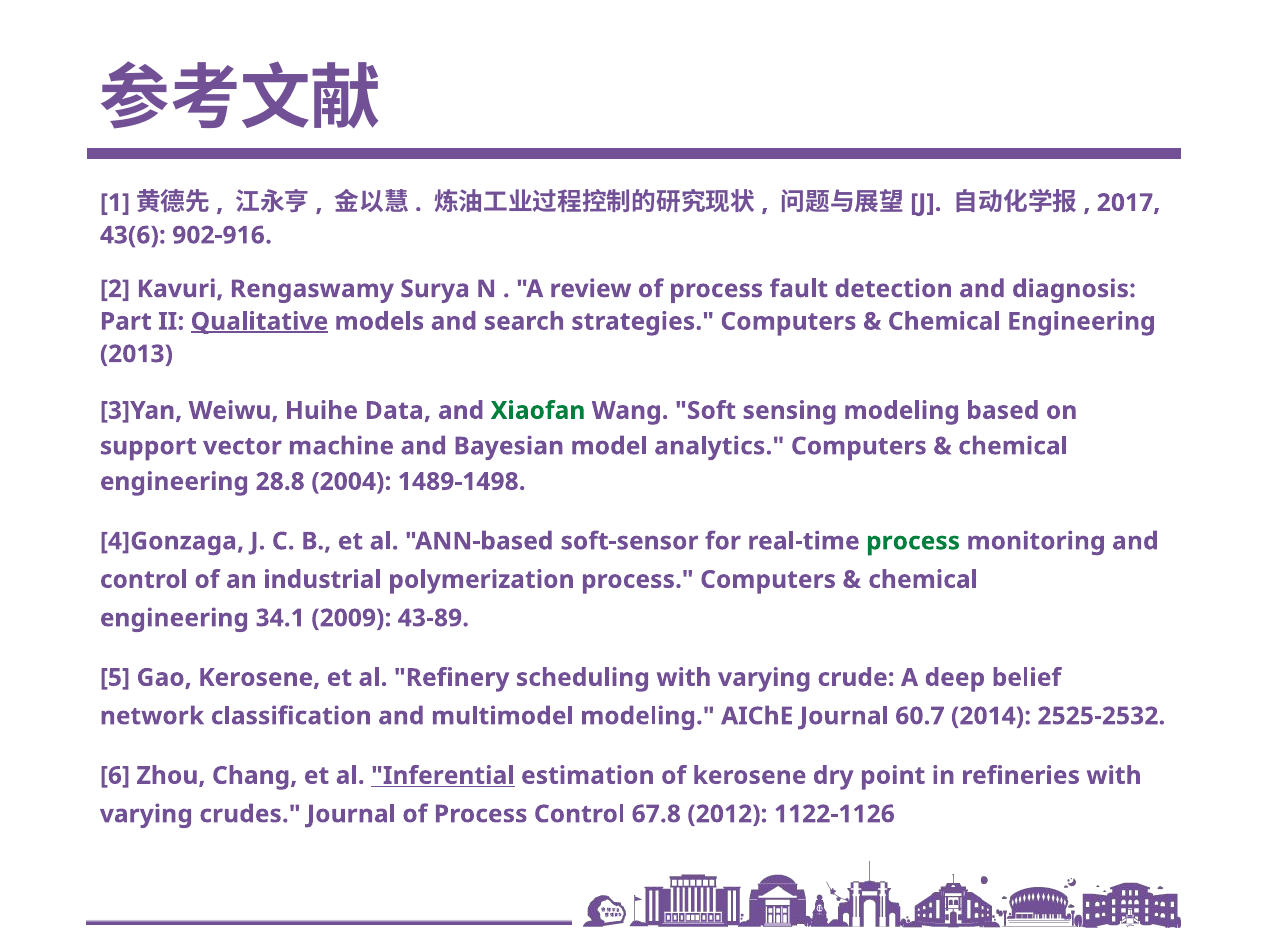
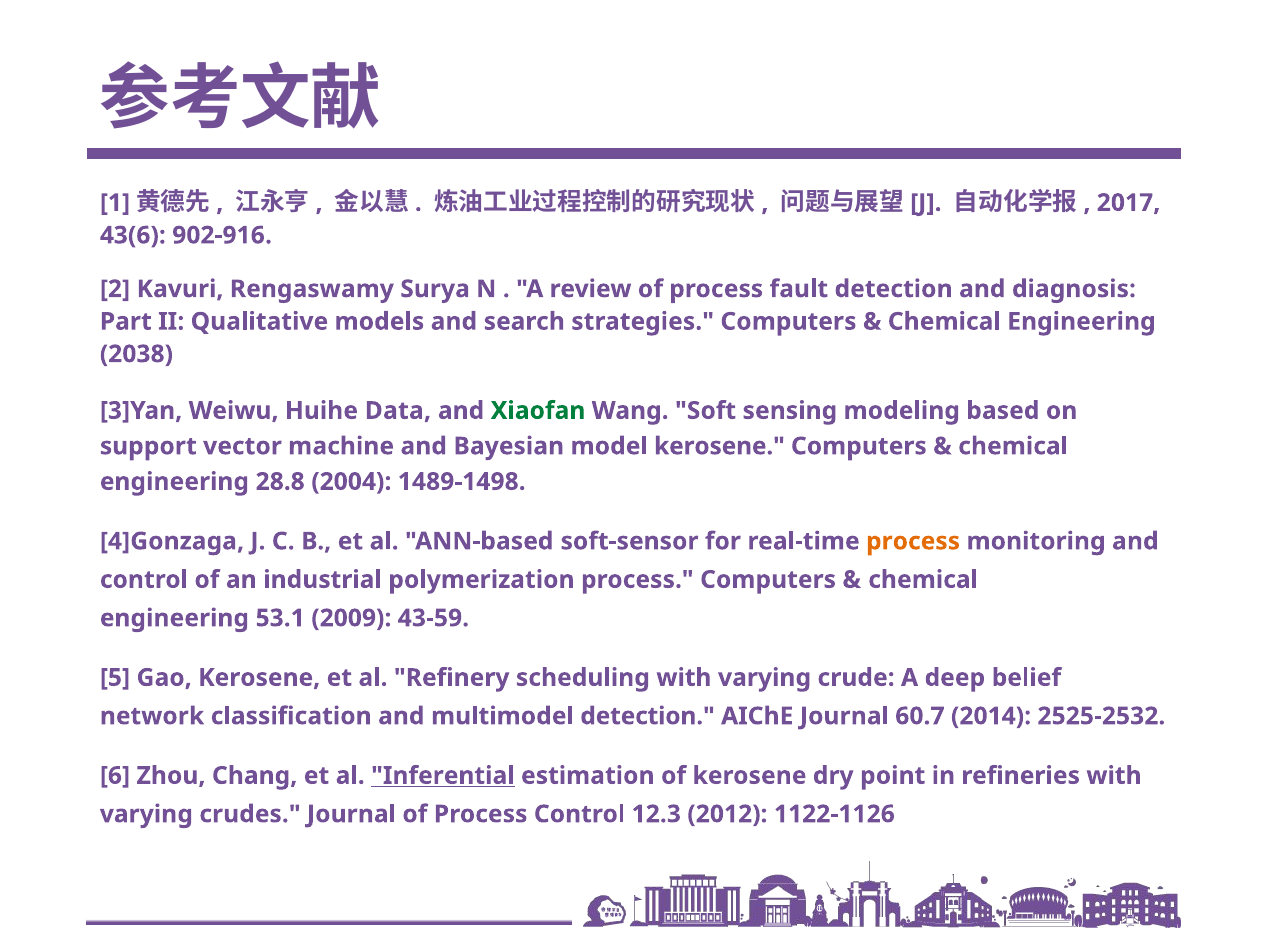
Qualitative underline: present -> none
2013: 2013 -> 2038
model analytics: analytics -> kerosene
process at (913, 541) colour: green -> orange
34.1: 34.1 -> 53.1
43-89: 43-89 -> 43-59
multimodel modeling: modeling -> detection
67.8: 67.8 -> 12.3
